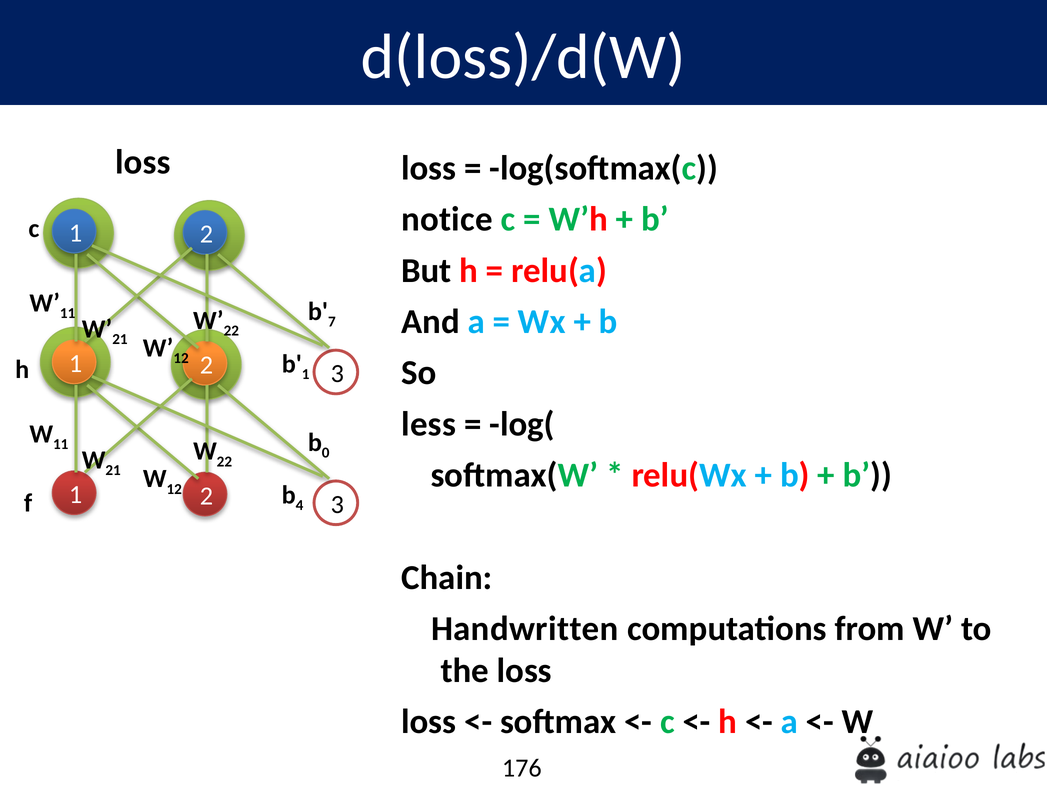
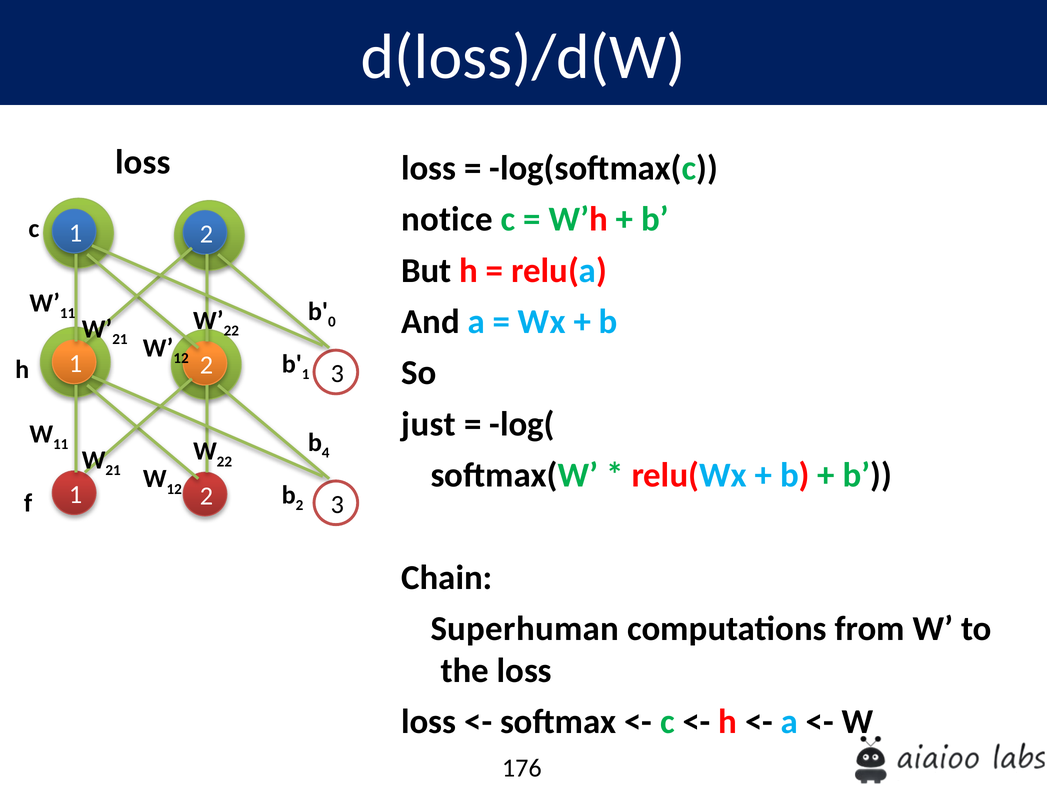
7: 7 -> 0
less: less -> just
0: 0 -> 4
b 4: 4 -> 2
Handwritten: Handwritten -> Superhuman
